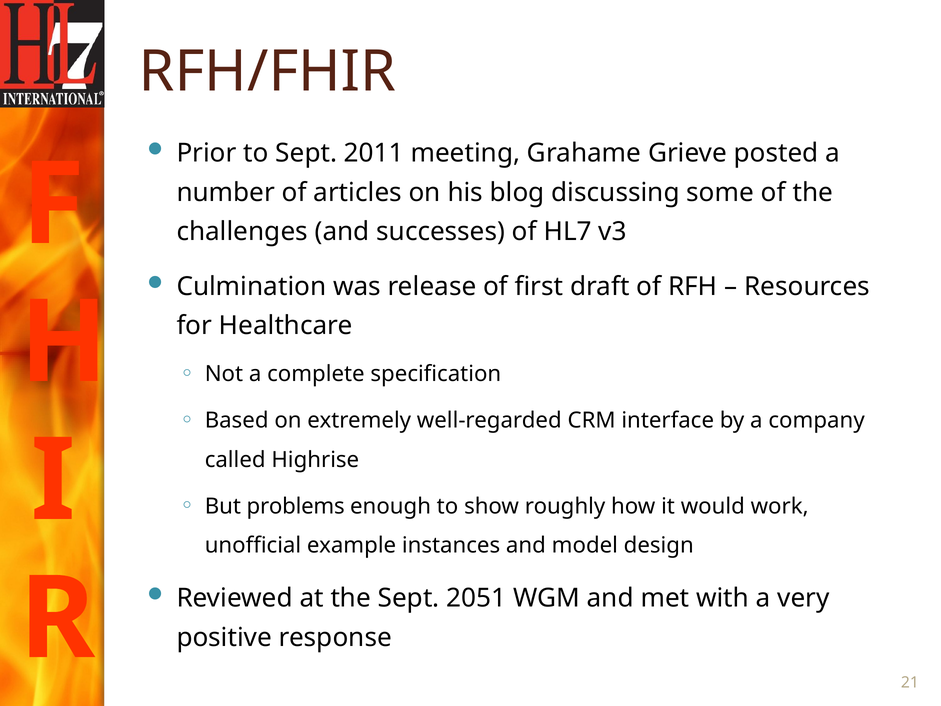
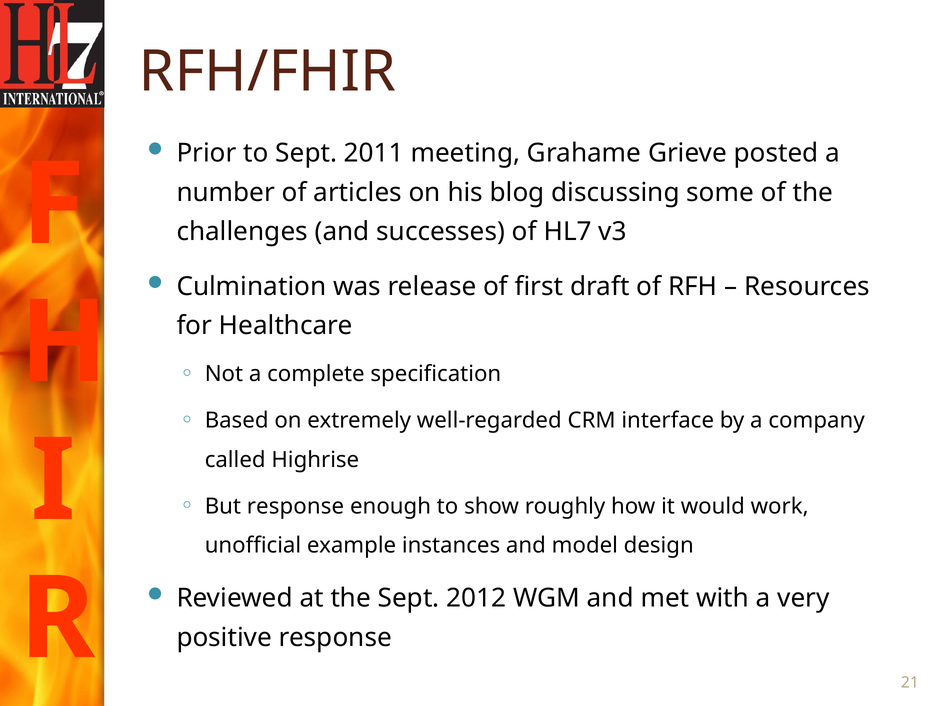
But problems: problems -> response
2051: 2051 -> 2012
